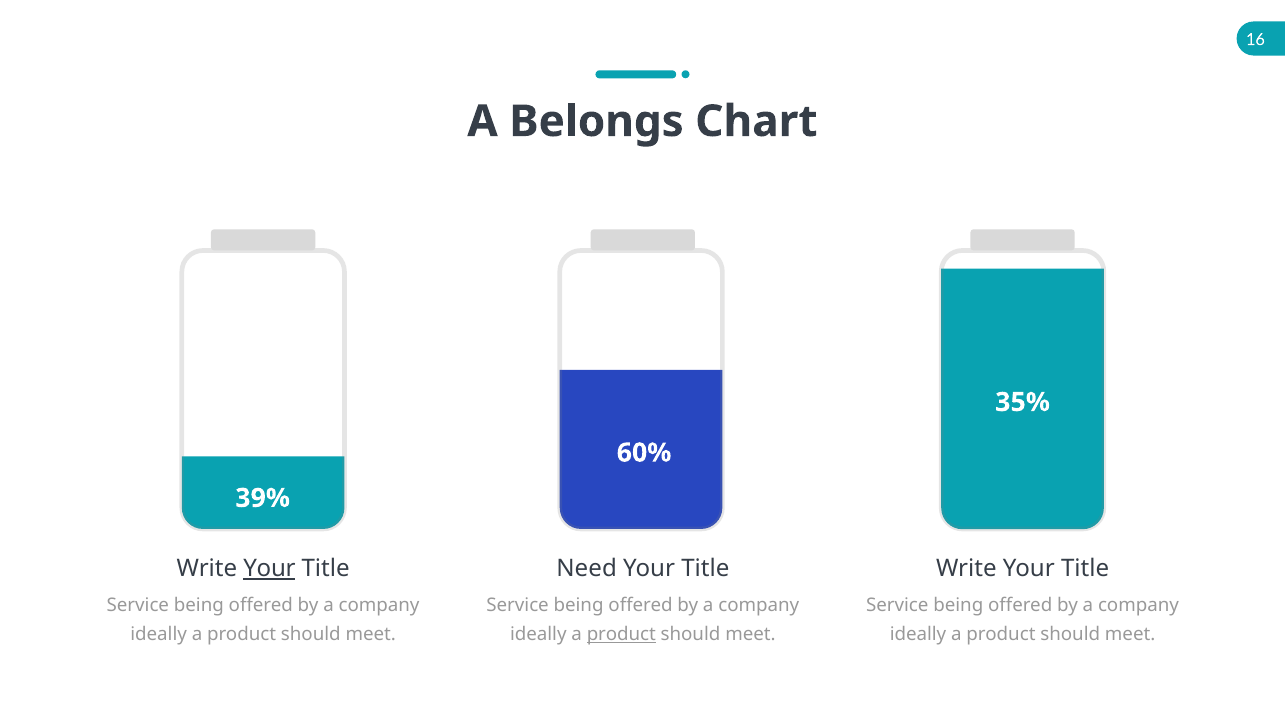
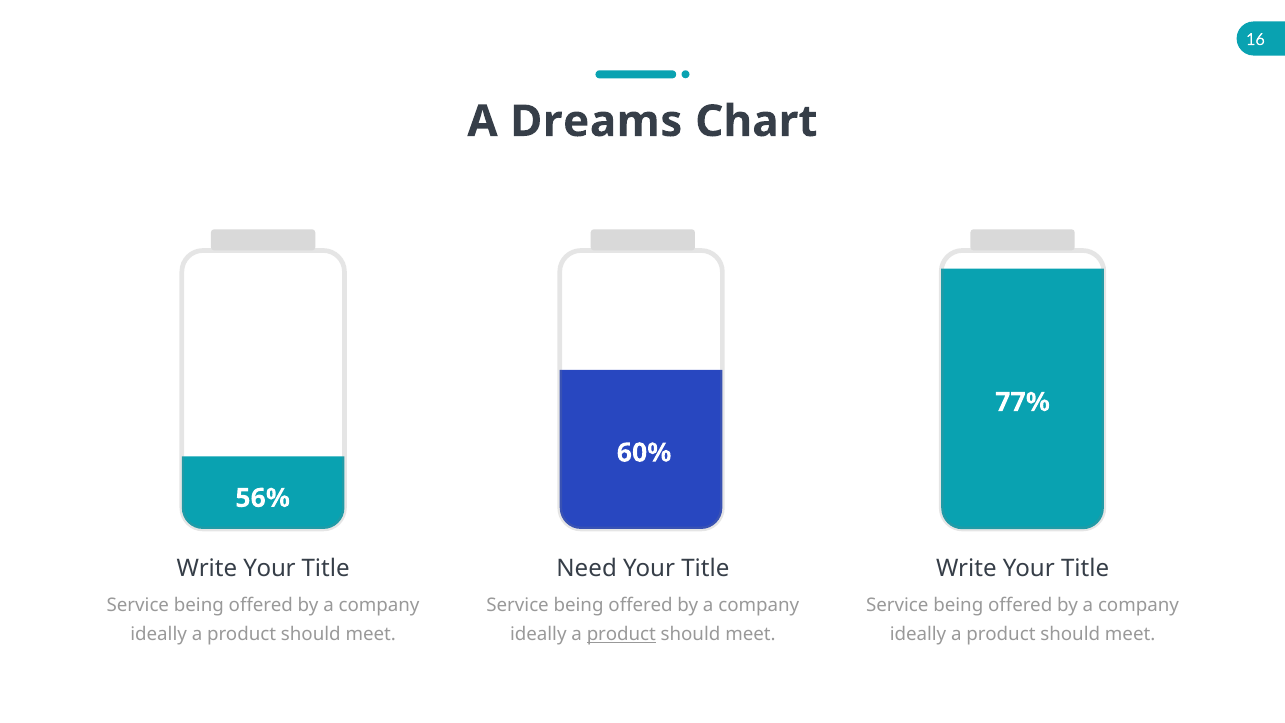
Belongs: Belongs -> Dreams
35%: 35% -> 77%
39%: 39% -> 56%
Your at (270, 569) underline: present -> none
